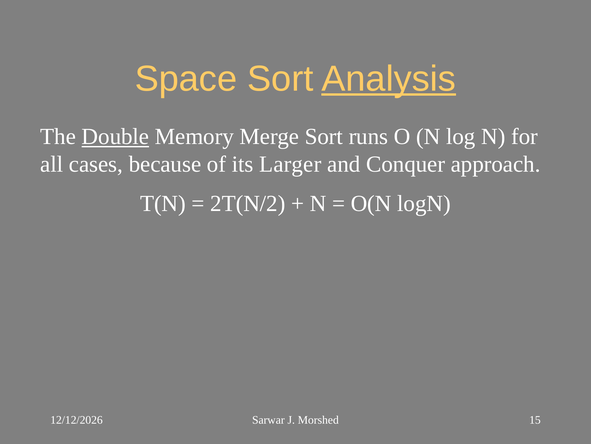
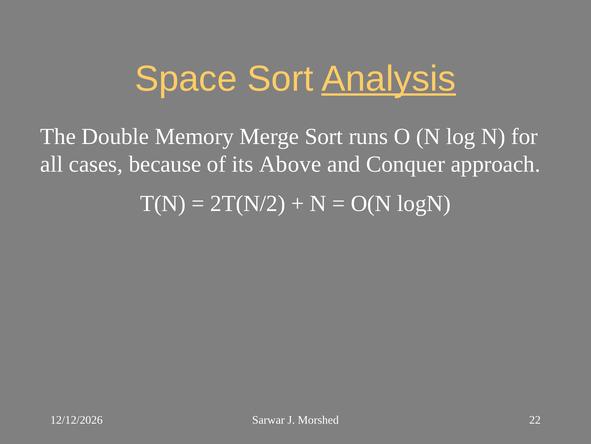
Double underline: present -> none
Larger: Larger -> Above
15: 15 -> 22
